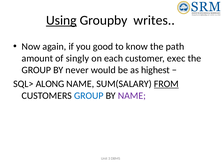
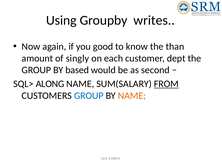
Using underline: present -> none
path: path -> than
exec: exec -> dept
never: never -> based
highest: highest -> second
NAME at (132, 96) colour: purple -> orange
